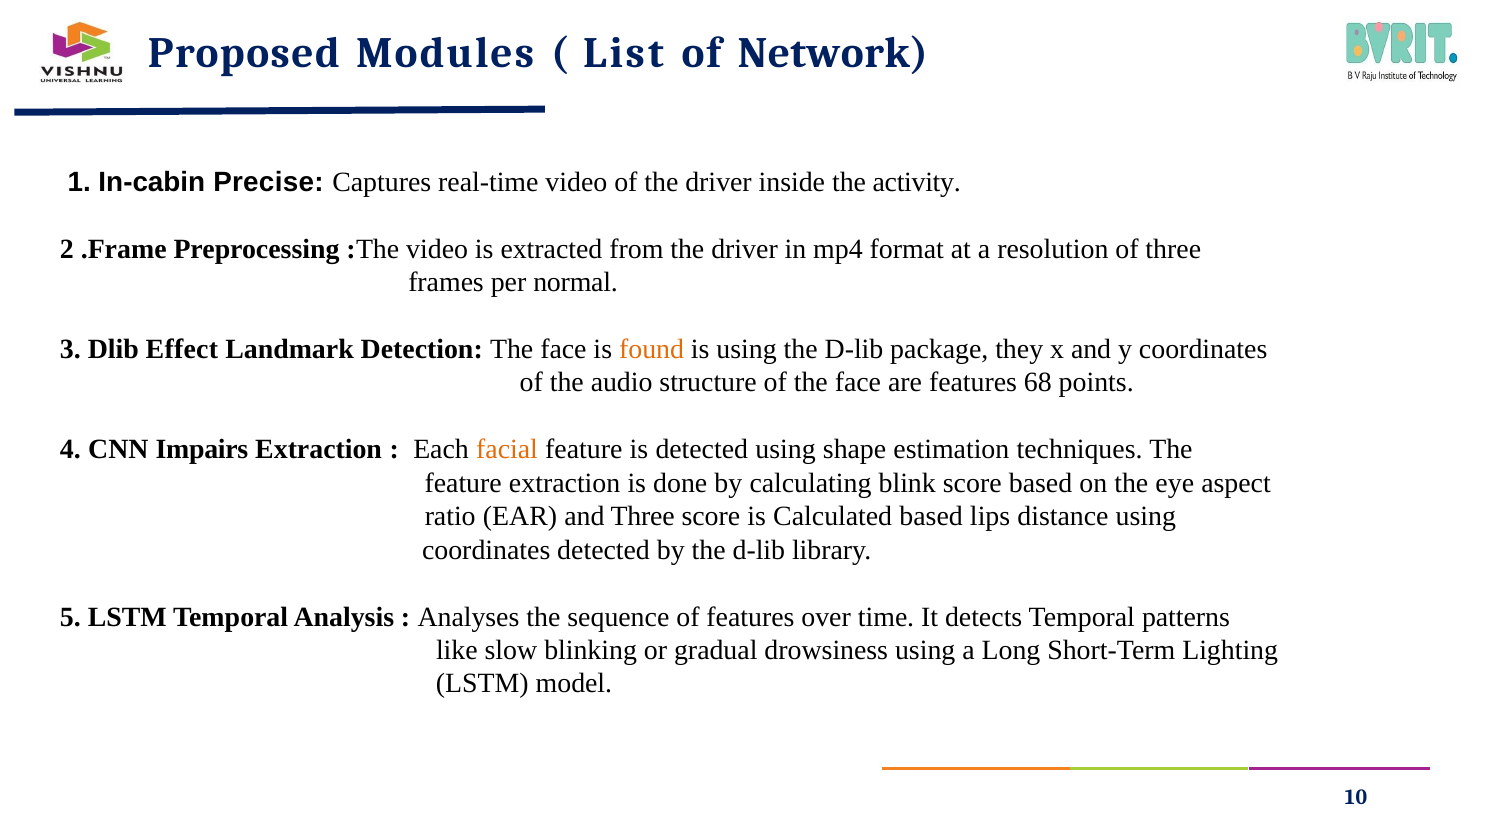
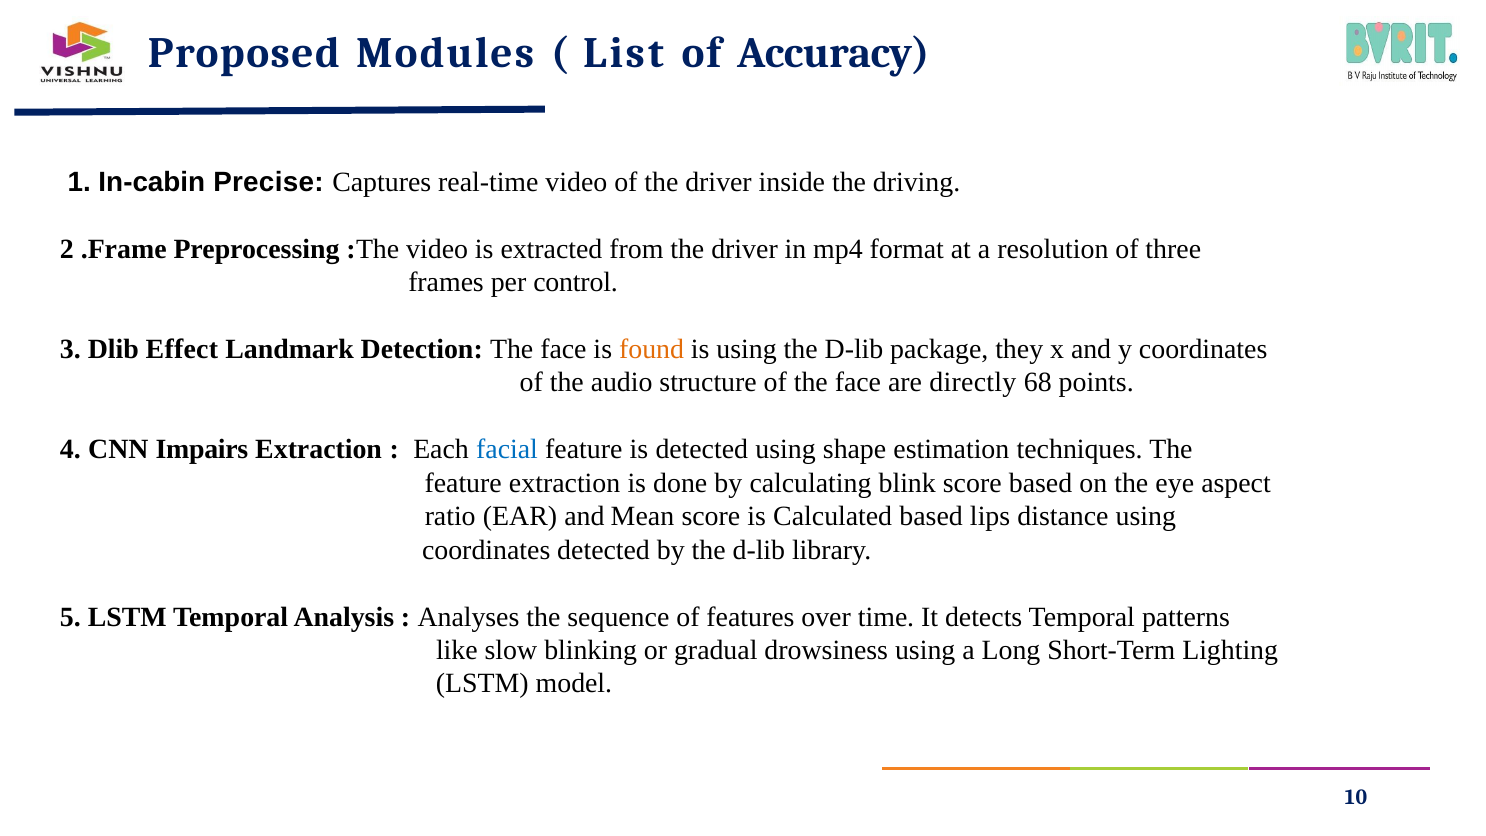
Network: Network -> Accuracy
activity: activity -> driving
normal: normal -> control
are features: features -> directly
facial colour: orange -> blue
and Three: Three -> Mean
